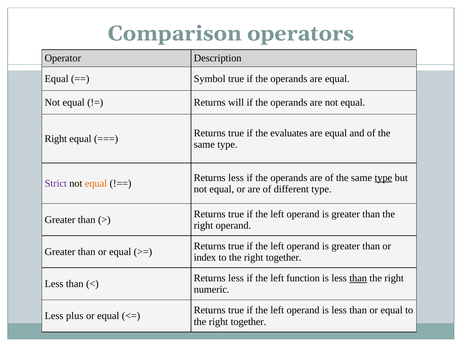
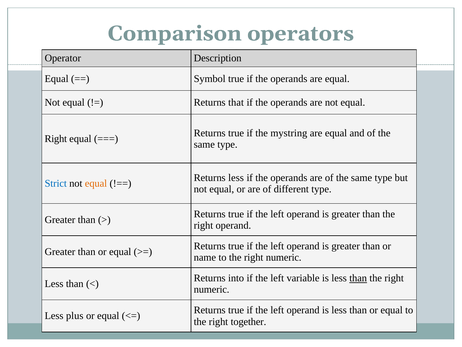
will: will -> that
evaluates: evaluates -> mystring
type at (383, 177) underline: present -> none
Strict colour: purple -> blue
index: index -> name
together at (284, 257): together -> numeric
less at (236, 278): less -> into
function: function -> variable
